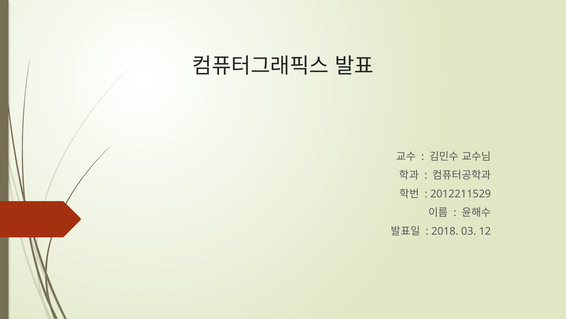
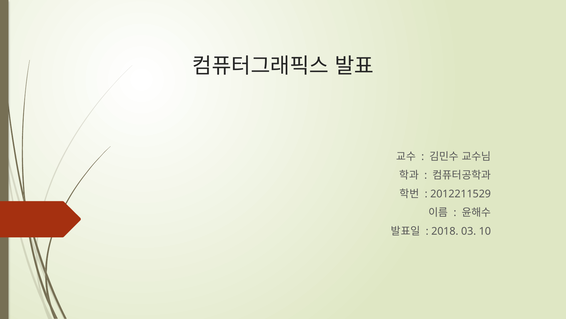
12: 12 -> 10
